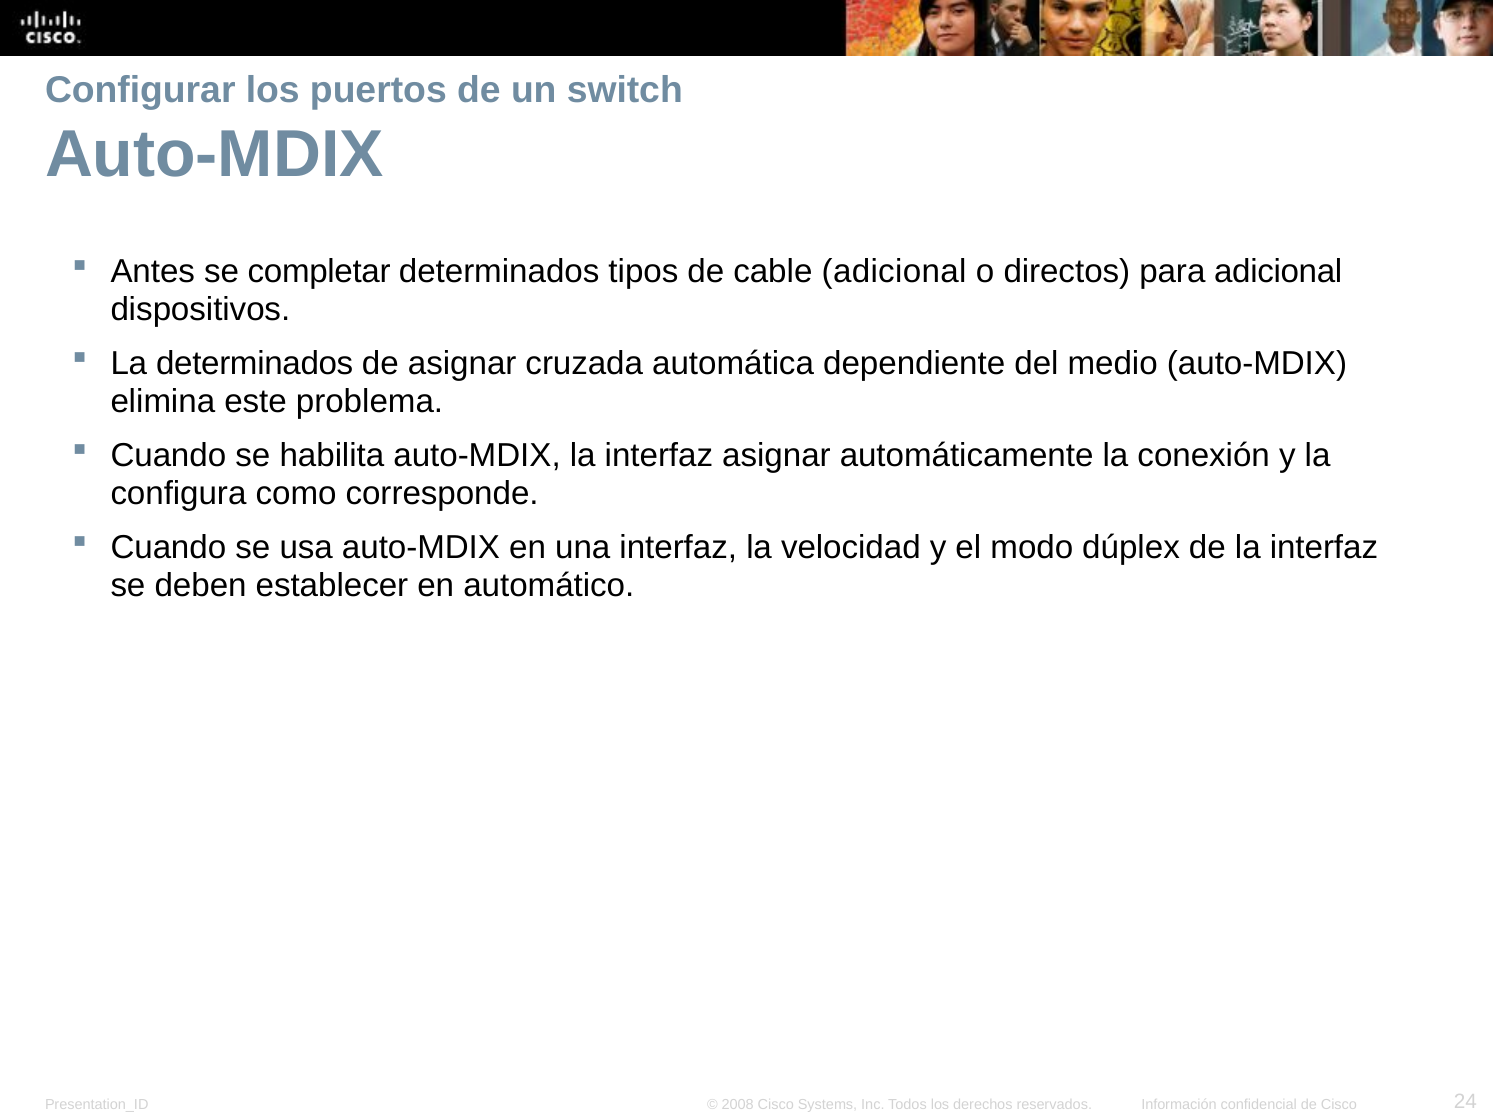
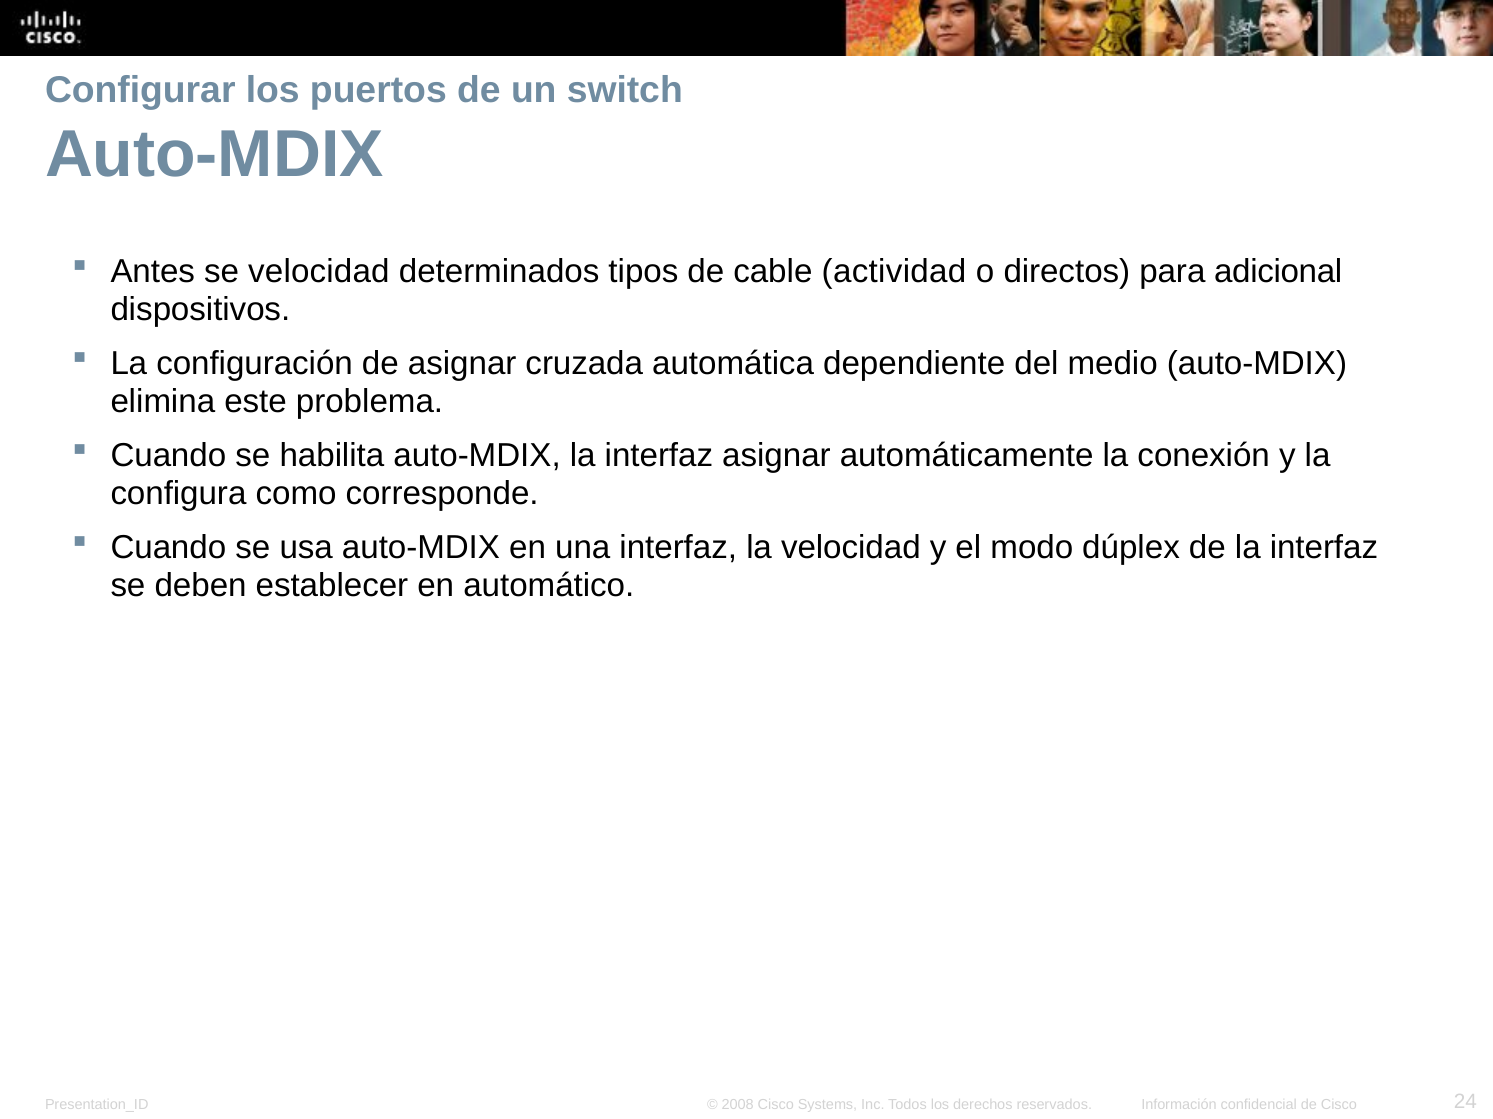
se completar: completar -> velocidad
cable adicional: adicional -> actividad
La determinados: determinados -> configuración
